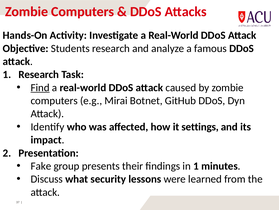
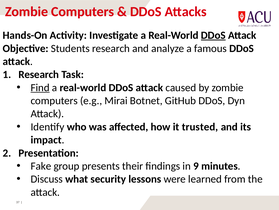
DDoS at (213, 35) underline: none -> present
settings: settings -> trusted
in 1: 1 -> 9
